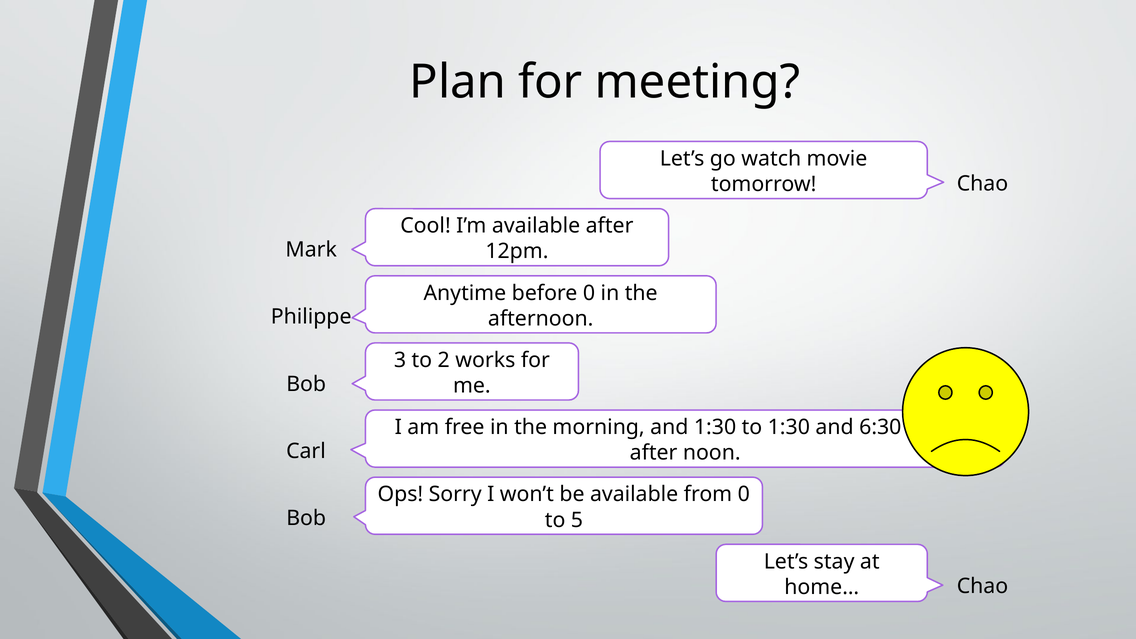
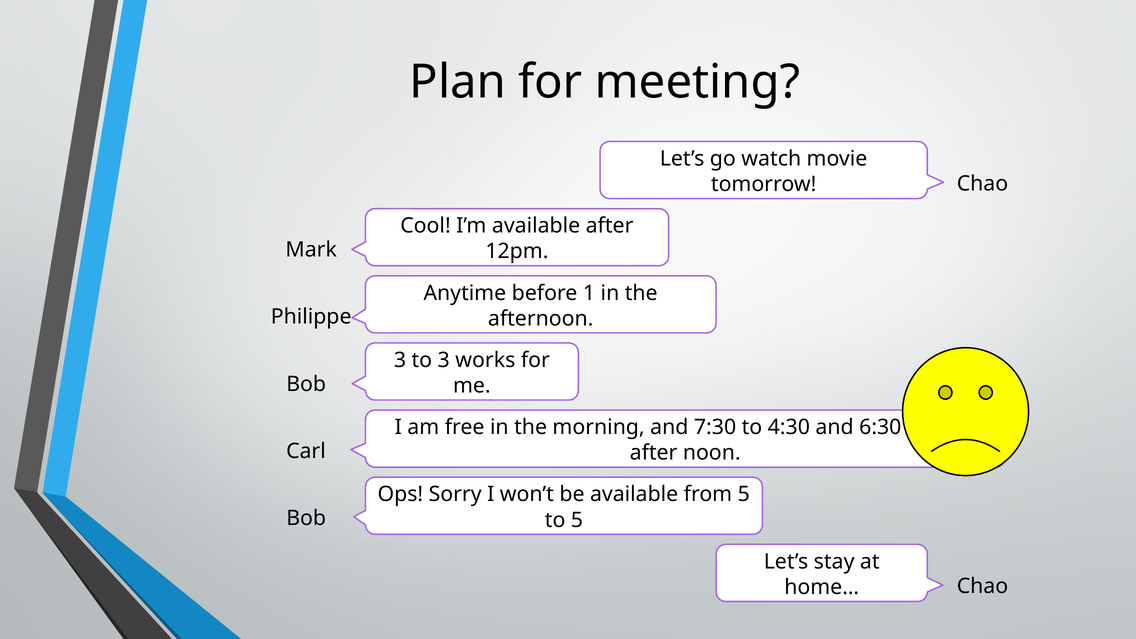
before 0: 0 -> 1
to 2: 2 -> 3
and 1:30: 1:30 -> 7:30
to 1:30: 1:30 -> 4:30
from 0: 0 -> 5
